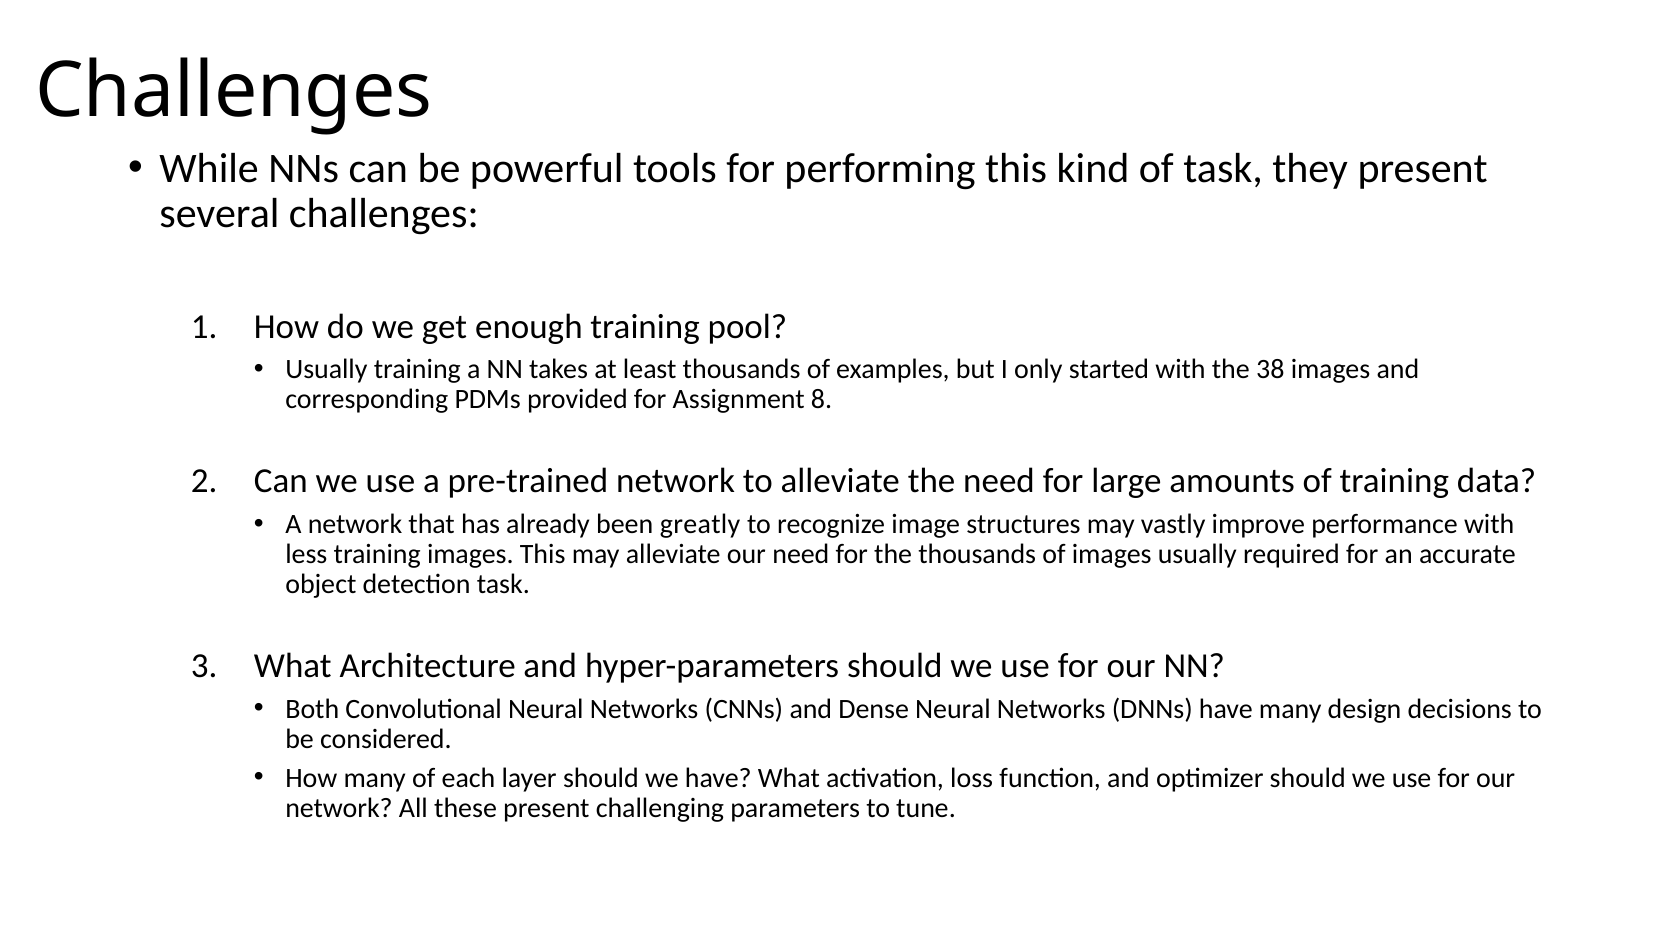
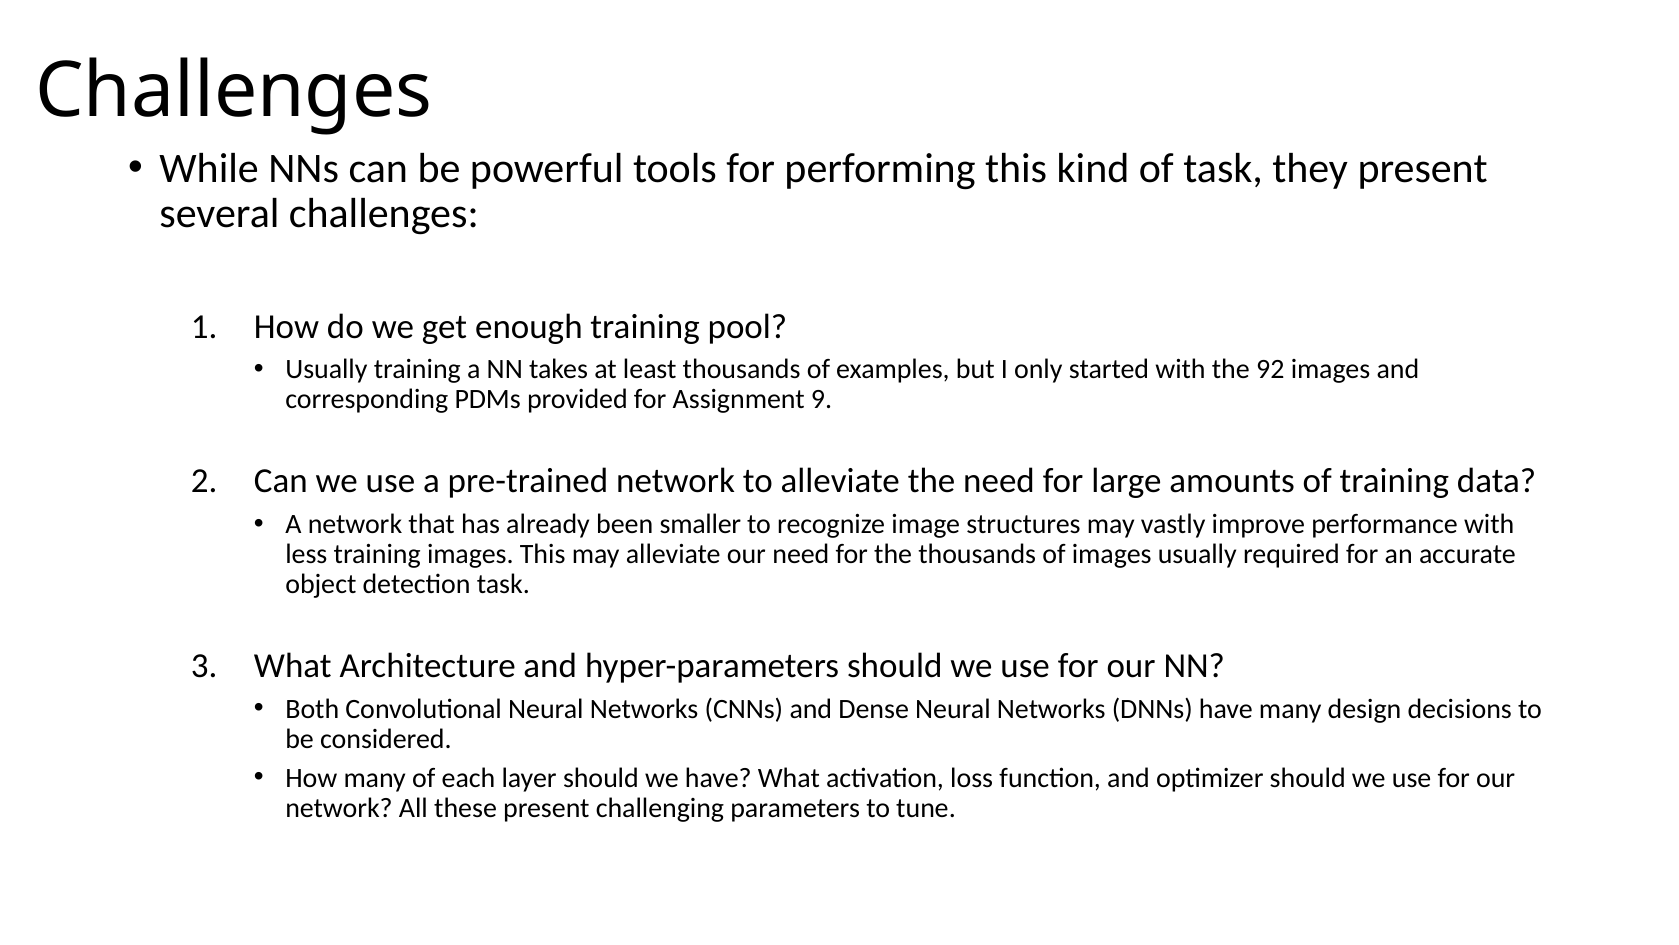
38: 38 -> 92
8: 8 -> 9
greatly: greatly -> smaller
